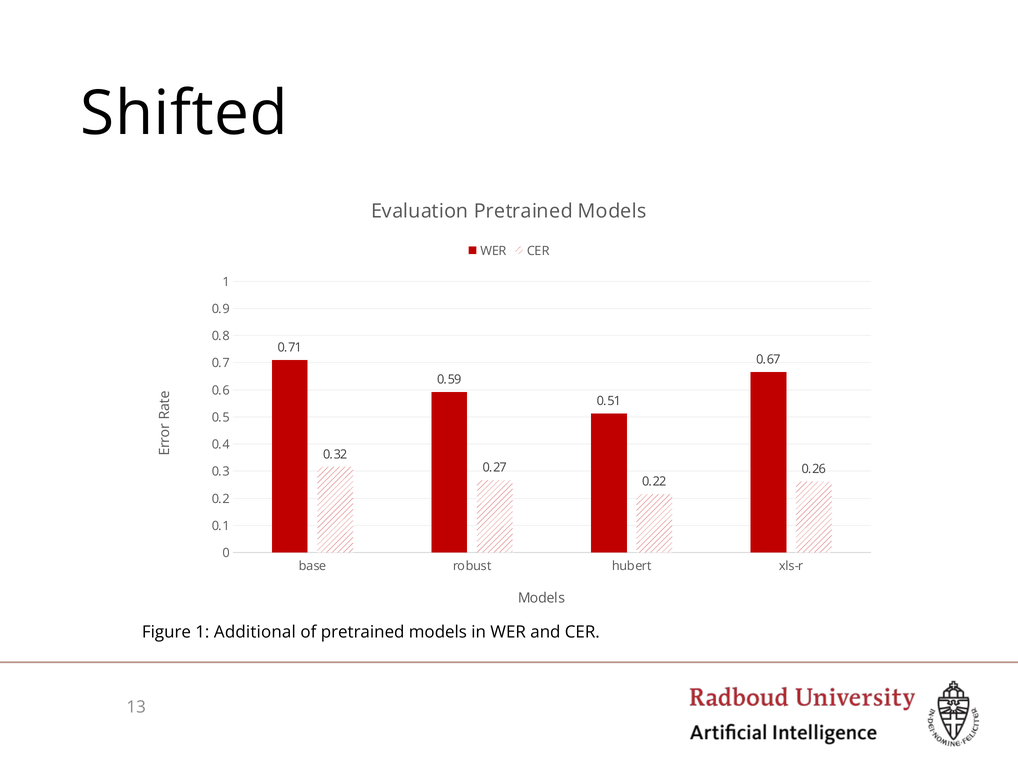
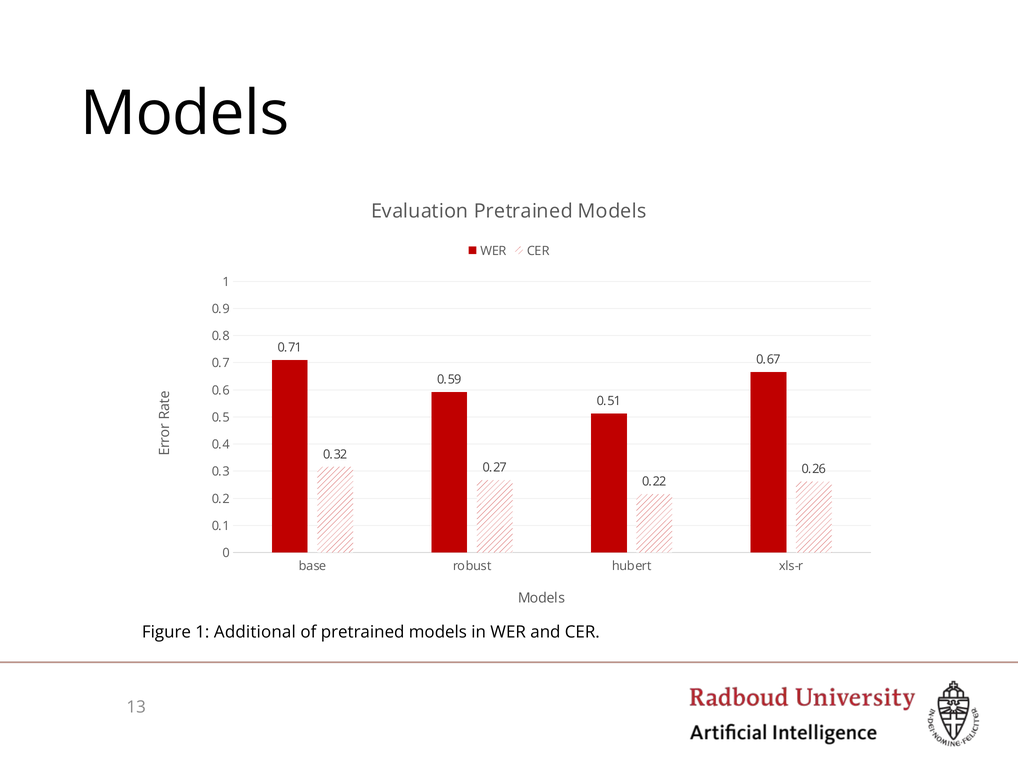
Shifted at (184, 114): Shifted -> Models
